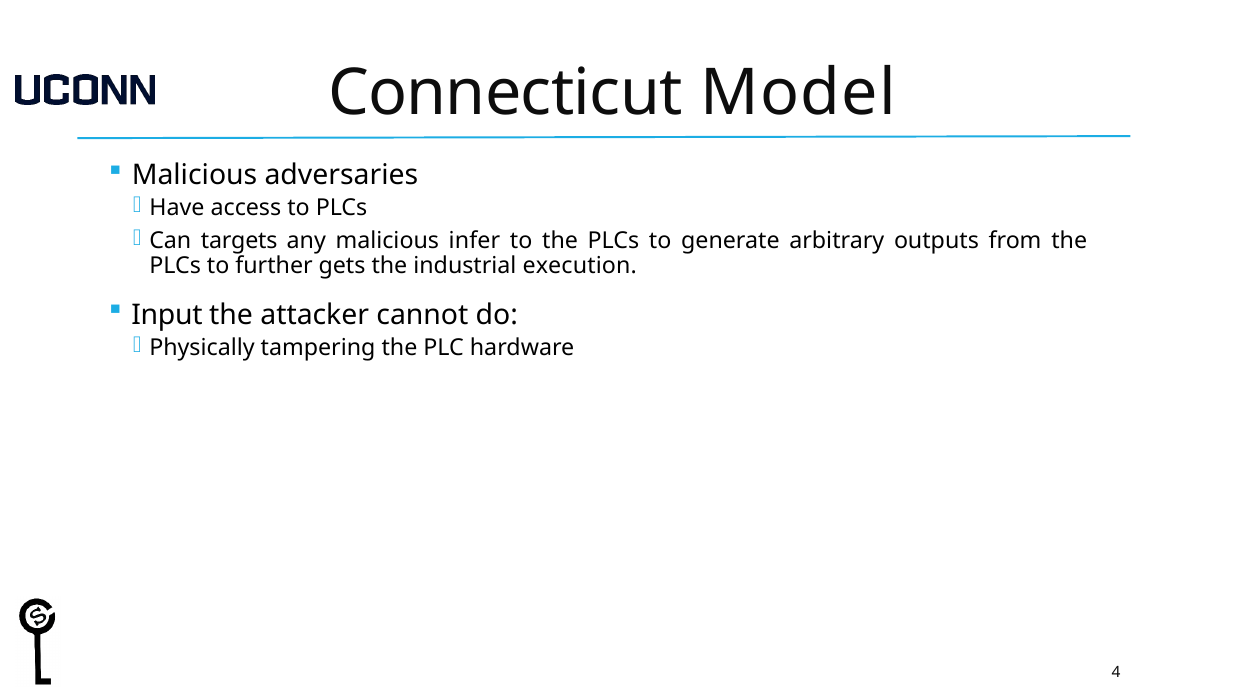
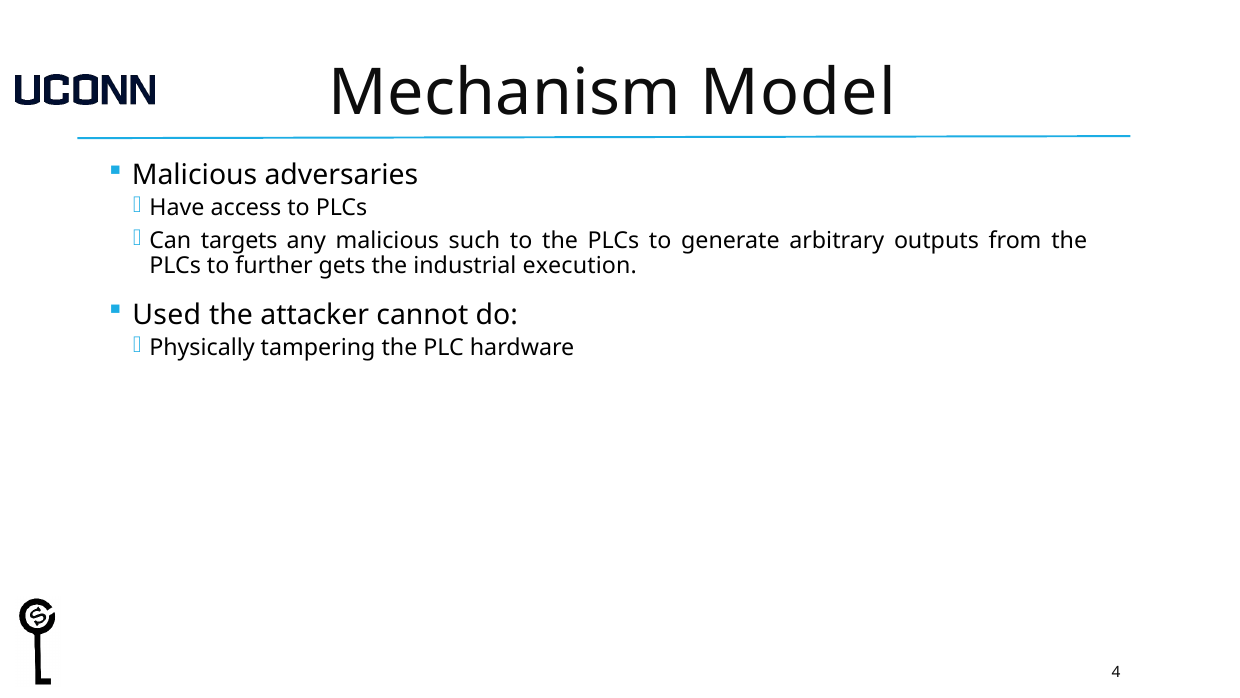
Connecticut: Connecticut -> Mechanism
infer: infer -> such
Input: Input -> Used
